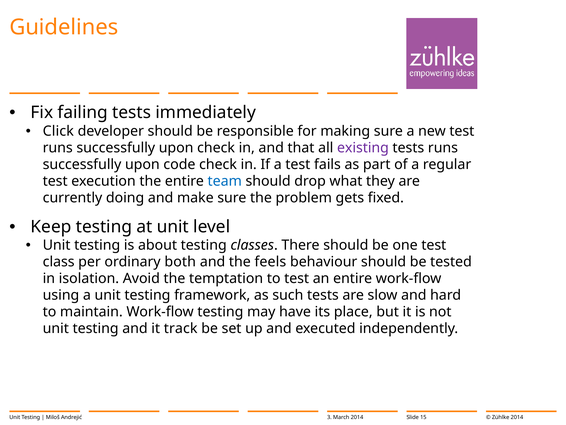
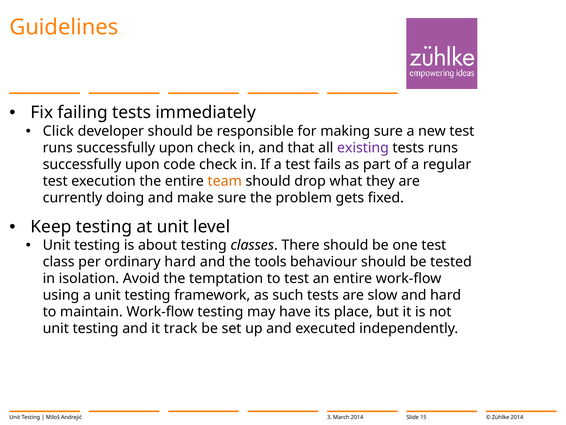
team colour: blue -> orange
ordinary both: both -> hard
feels: feels -> tools
